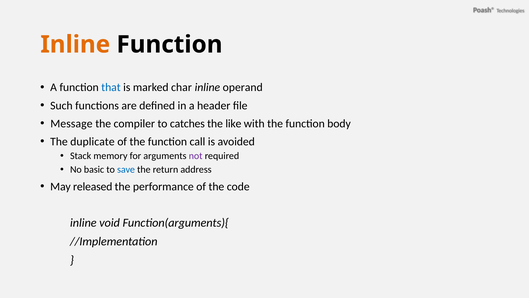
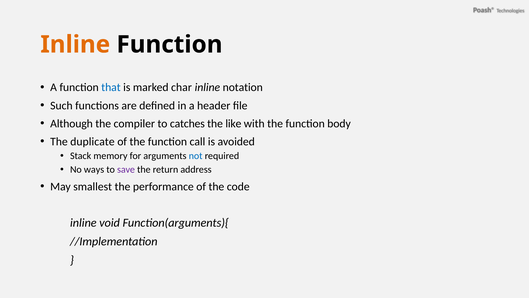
operand: operand -> notation
Message: Message -> Although
not colour: purple -> blue
basic: basic -> ways
save colour: blue -> purple
released: released -> smallest
